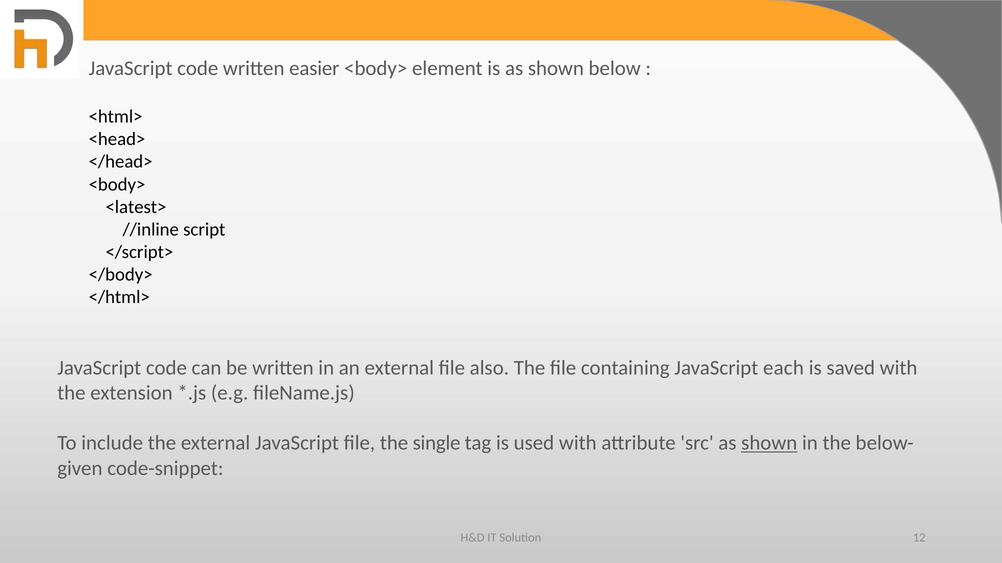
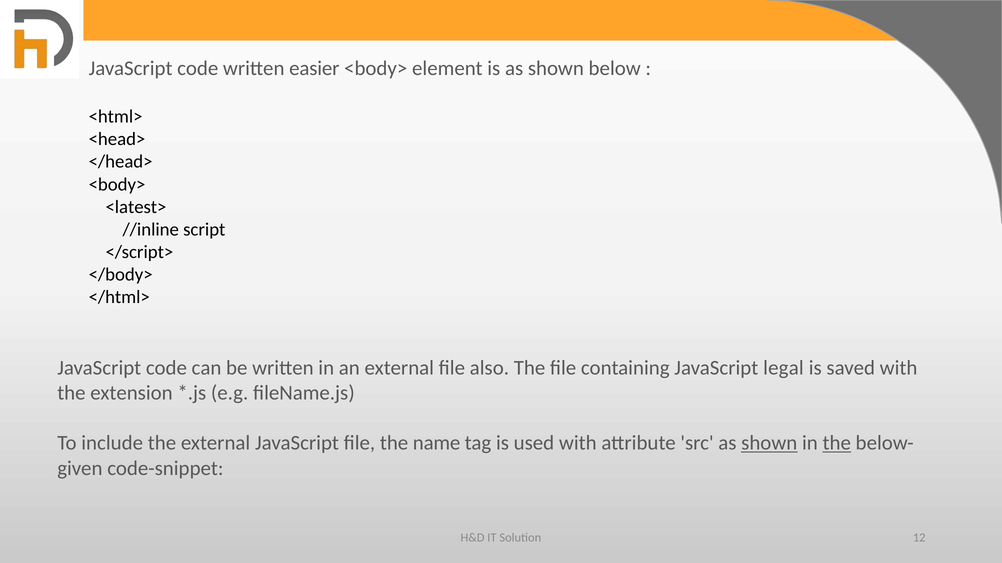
each: each -> legal
single: single -> name
the at (837, 444) underline: none -> present
